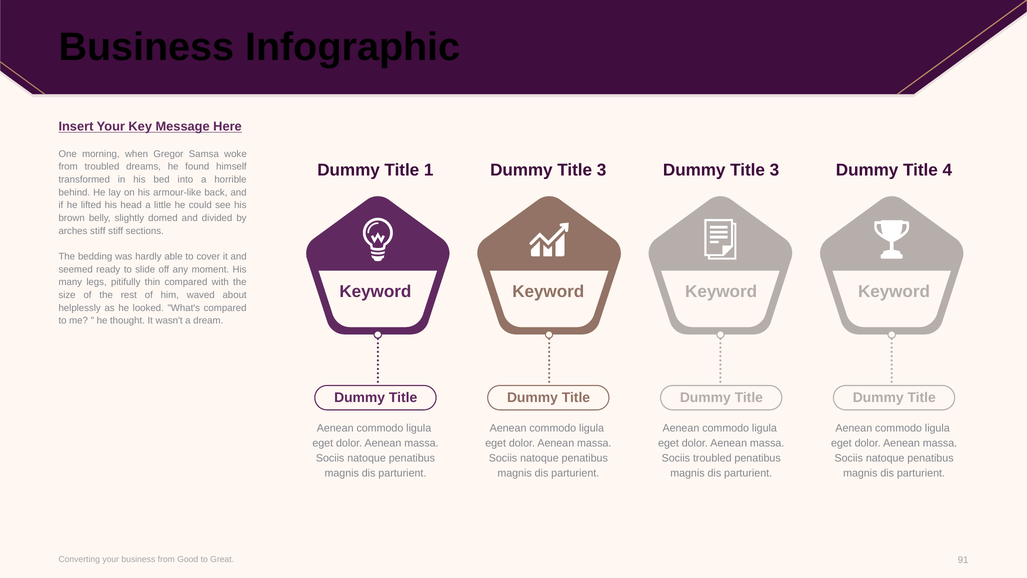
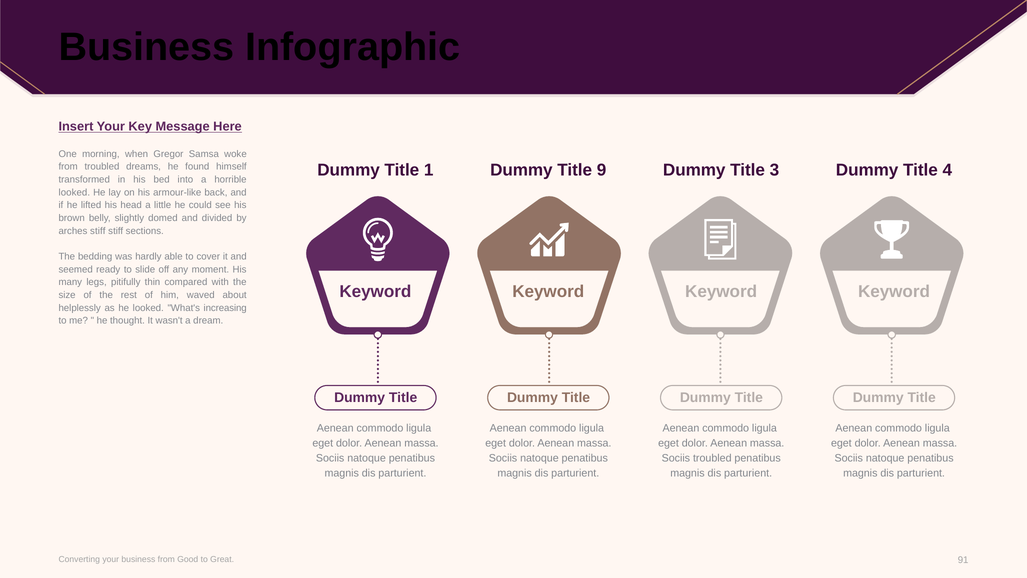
3 at (602, 170): 3 -> 9
behind at (74, 192): behind -> looked
What's compared: compared -> increasing
